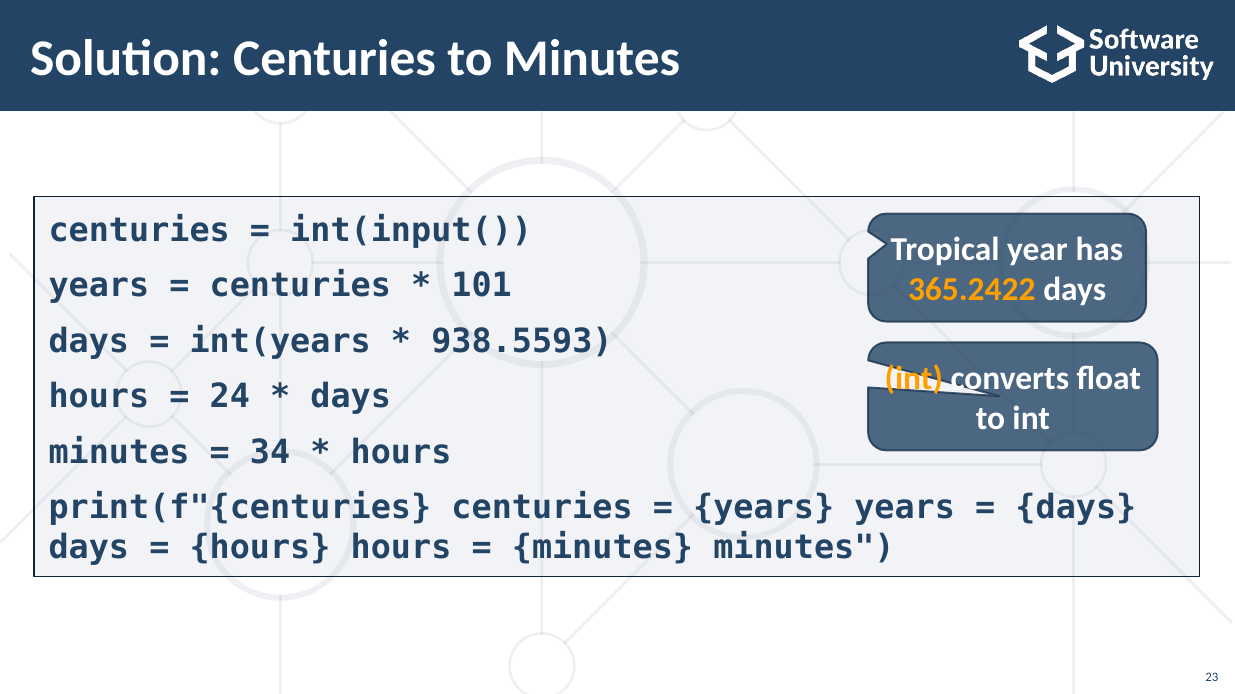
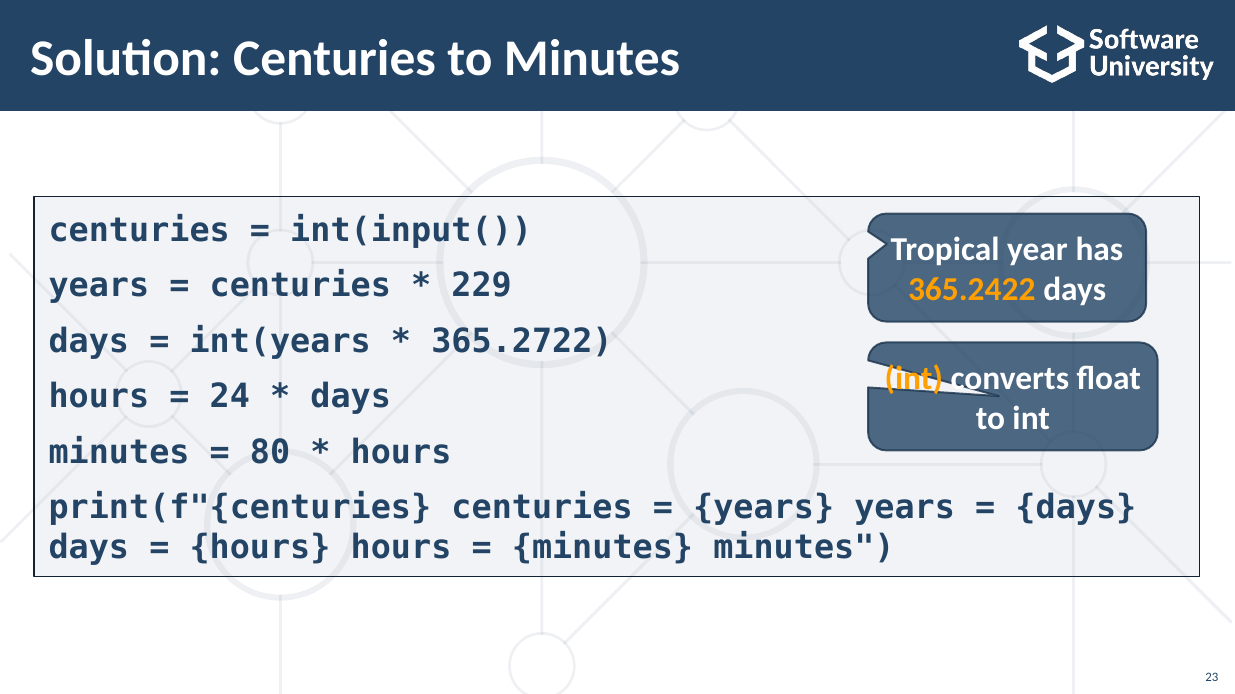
101: 101 -> 229
938.5593: 938.5593 -> 365.2722
34: 34 -> 80
